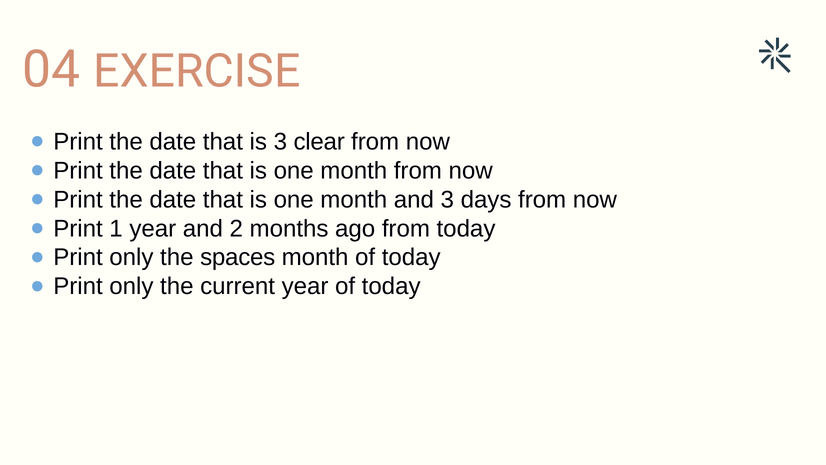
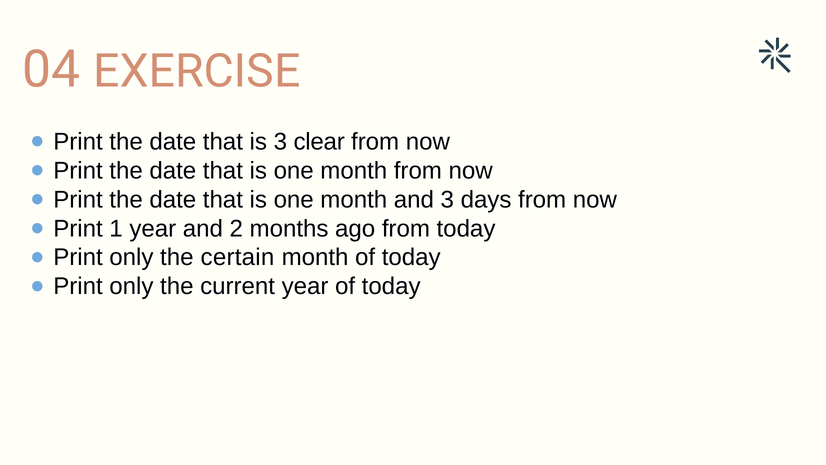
spaces: spaces -> certain
